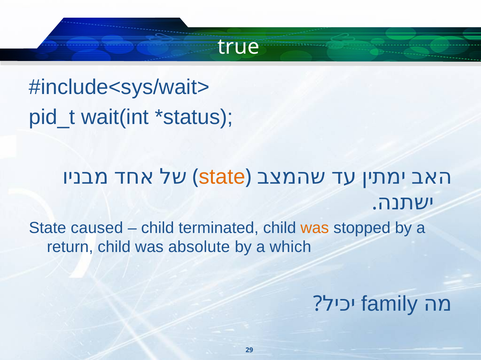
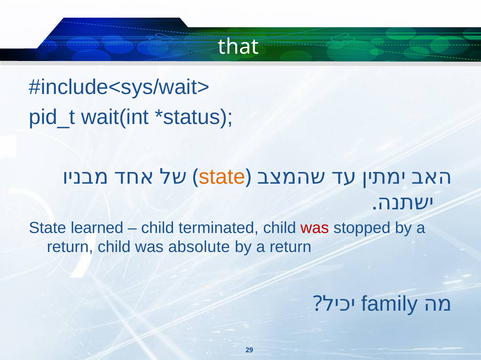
true: true -> that
caused: caused -> learned
was at (315, 228) colour: orange -> red
which at (290, 247): which -> return
